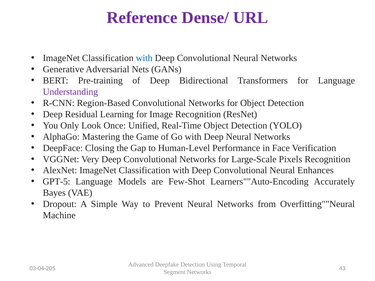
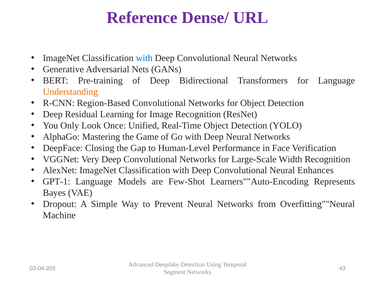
Understanding colour: purple -> orange
Pixels: Pixels -> Width
GPT-5: GPT-5 -> GPT-1
Accurately: Accurately -> Represents
